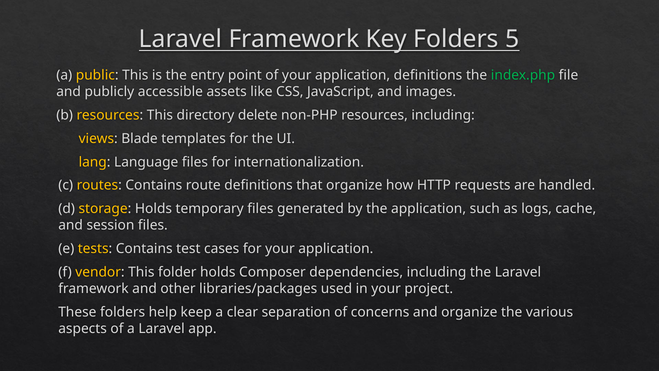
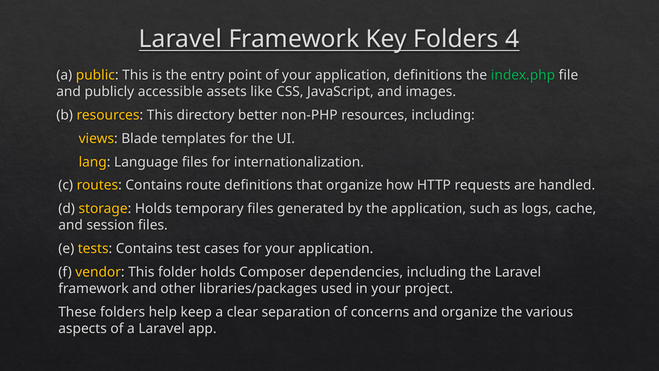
5: 5 -> 4
delete: delete -> better
